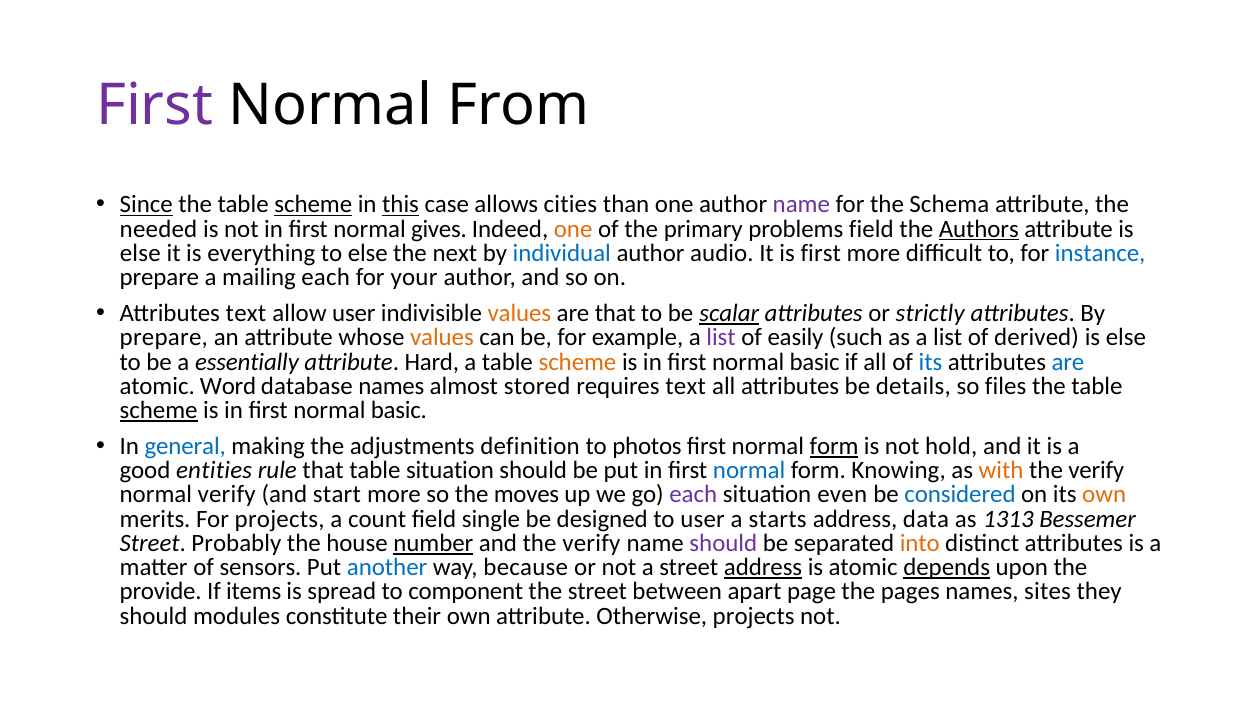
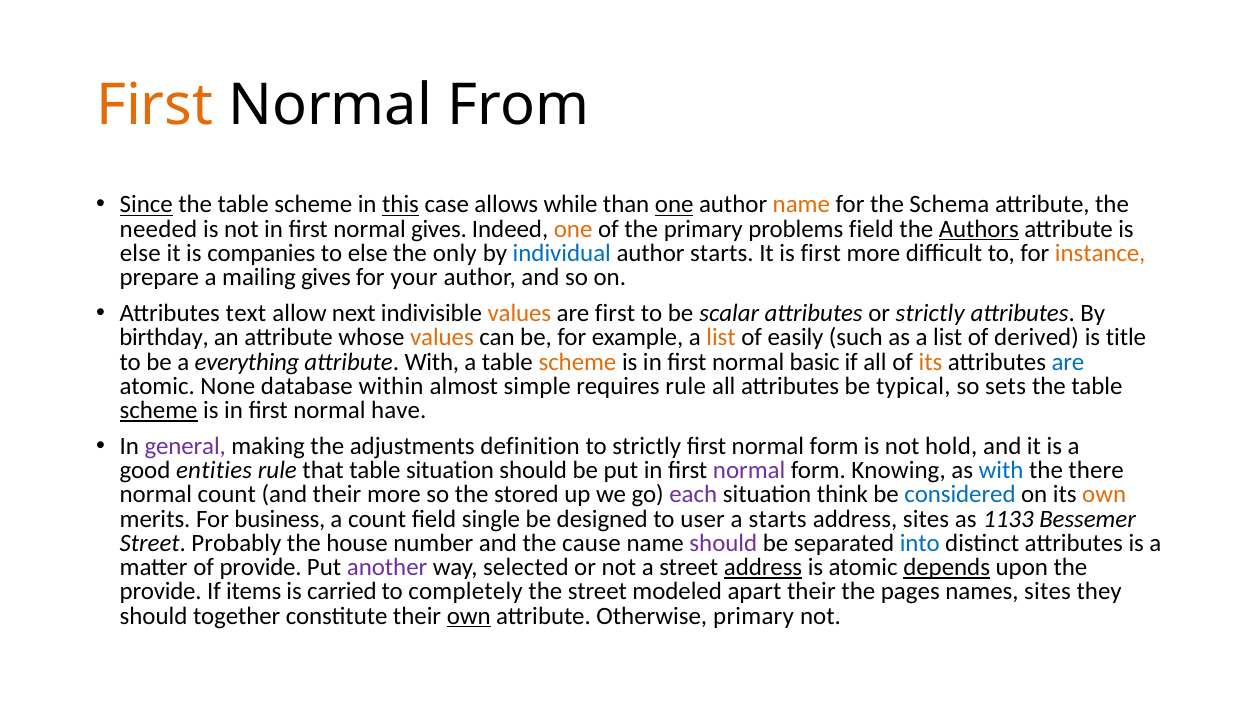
First at (155, 106) colour: purple -> orange
scheme at (313, 205) underline: present -> none
cities: cities -> while
one at (674, 205) underline: none -> present
name at (801, 205) colour: purple -> orange
everything: everything -> companies
next: next -> only
author audio: audio -> starts
instance colour: blue -> orange
mailing each: each -> gives
allow user: user -> next
are that: that -> first
scalar underline: present -> none
prepare at (164, 337): prepare -> birthday
list at (721, 337) colour: purple -> orange
else at (1126, 337): else -> title
essentially: essentially -> everything
attribute Hard: Hard -> With
its at (930, 362) colour: blue -> orange
Word: Word -> None
database names: names -> within
stored: stored -> simple
requires text: text -> rule
details: details -> typical
files: files -> sets
basic at (399, 410): basic -> have
general colour: blue -> purple
to photos: photos -> strictly
form at (834, 446) underline: present -> none
normal at (749, 470) colour: blue -> purple
with at (1001, 470) colour: orange -> blue
verify at (1096, 470): verify -> there
normal verify: verify -> count
and start: start -> their
moves: moves -> stored
even: even -> think
For projects: projects -> business
address data: data -> sites
1313: 1313 -> 1133
number underline: present -> none
and the verify: verify -> cause
into colour: orange -> blue
of sensors: sensors -> provide
another colour: blue -> purple
because: because -> selected
spread: spread -> carried
component: component -> completely
between: between -> modeled
apart page: page -> their
modules: modules -> together
own at (469, 616) underline: none -> present
Otherwise projects: projects -> primary
